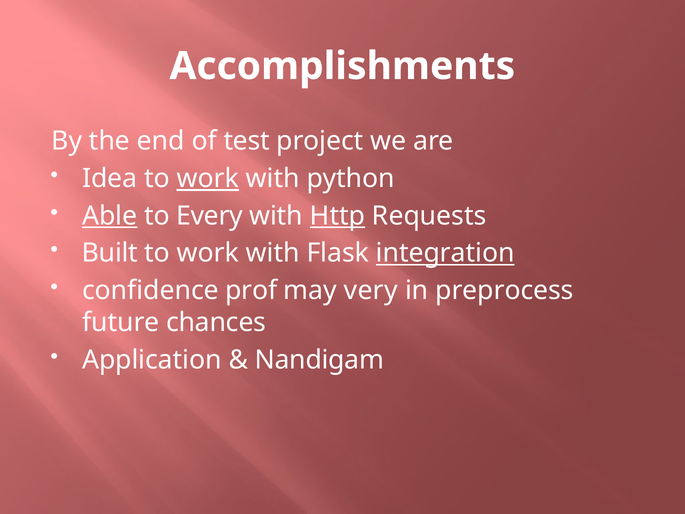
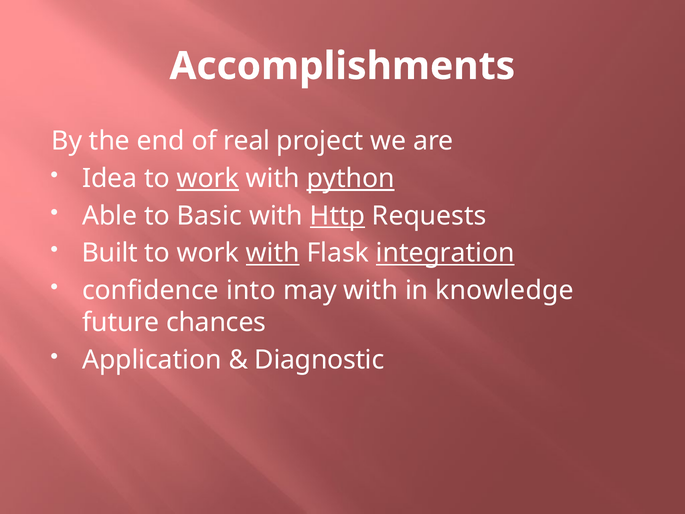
test: test -> real
python underline: none -> present
Able underline: present -> none
Every: Every -> Basic
with at (273, 253) underline: none -> present
prof: prof -> into
may very: very -> with
preprocess: preprocess -> knowledge
Nandigam: Nandigam -> Diagnostic
